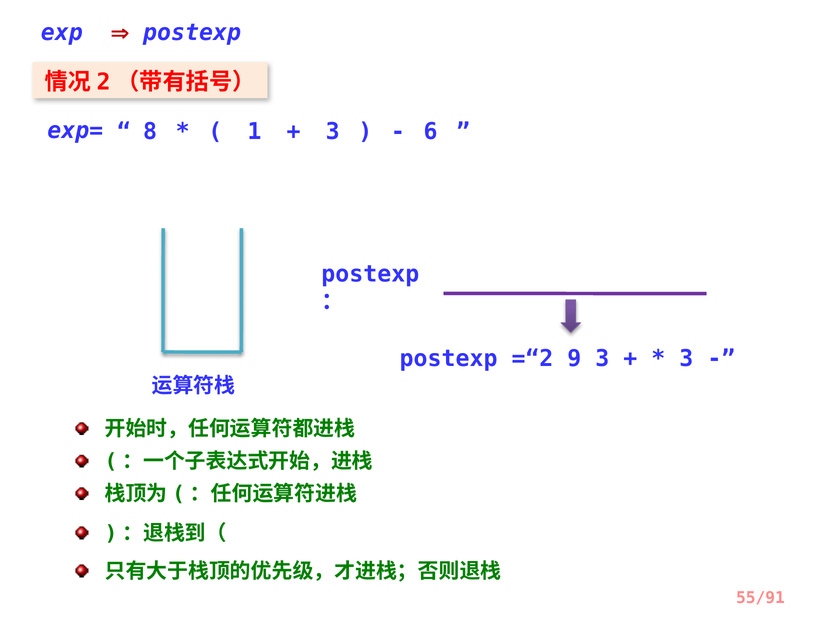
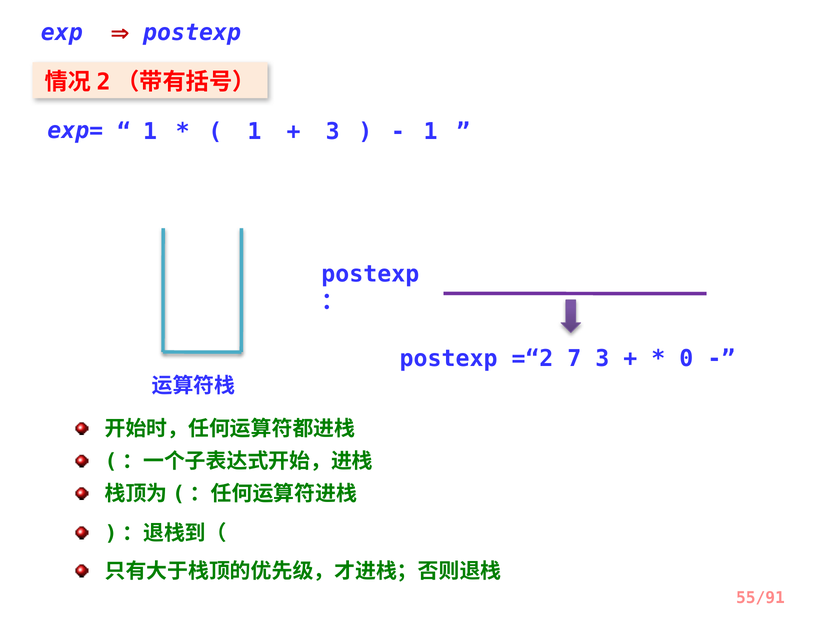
exp= 8: 8 -> 1
1 6: 6 -> 1
9: 9 -> 7
3 at (686, 359): 3 -> 0
